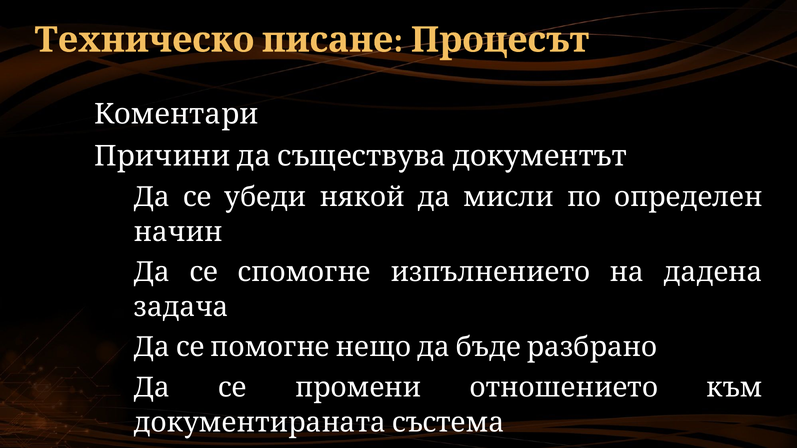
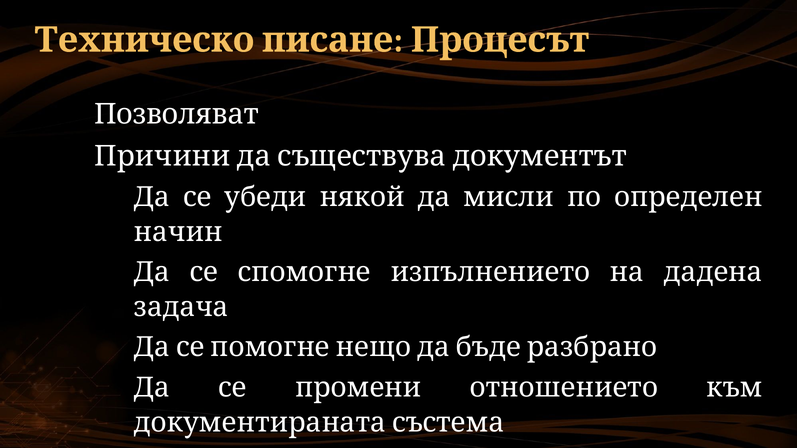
Коментари: Коментари -> Позволяват
